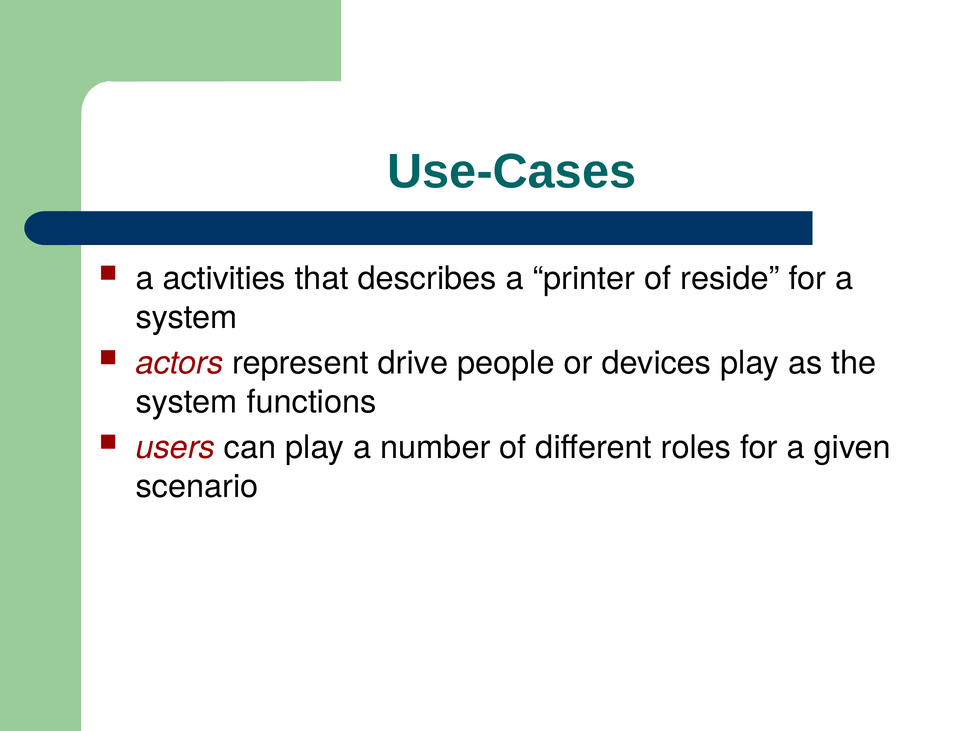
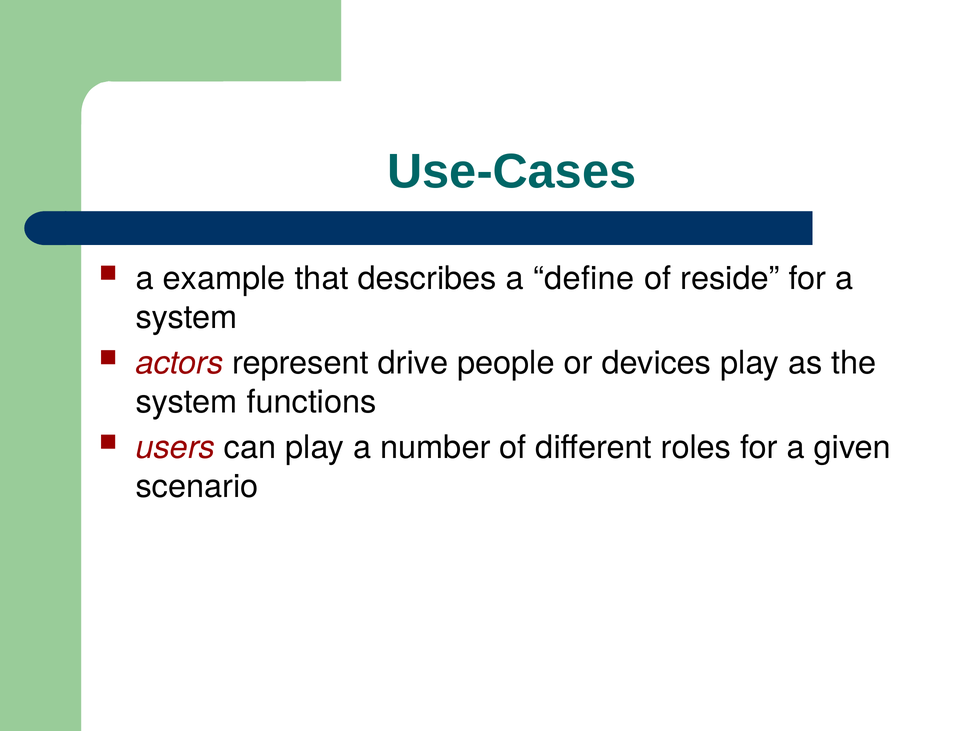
activities: activities -> example
printer: printer -> define
